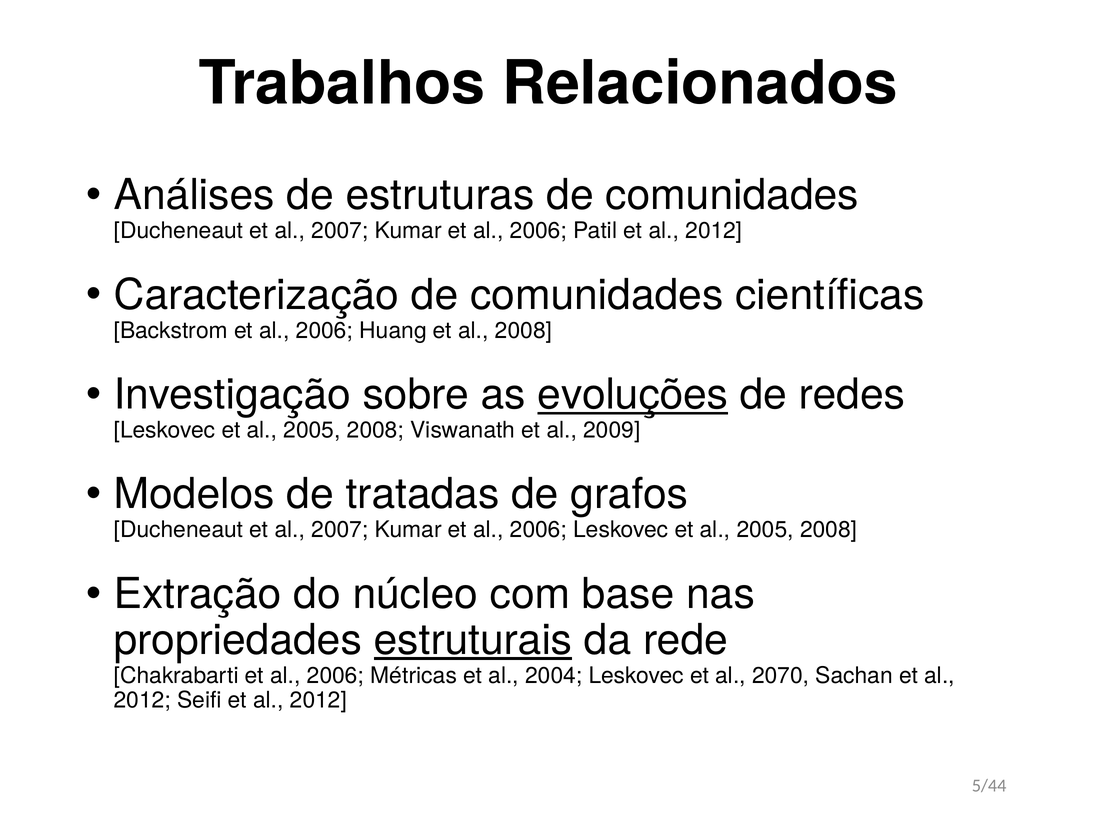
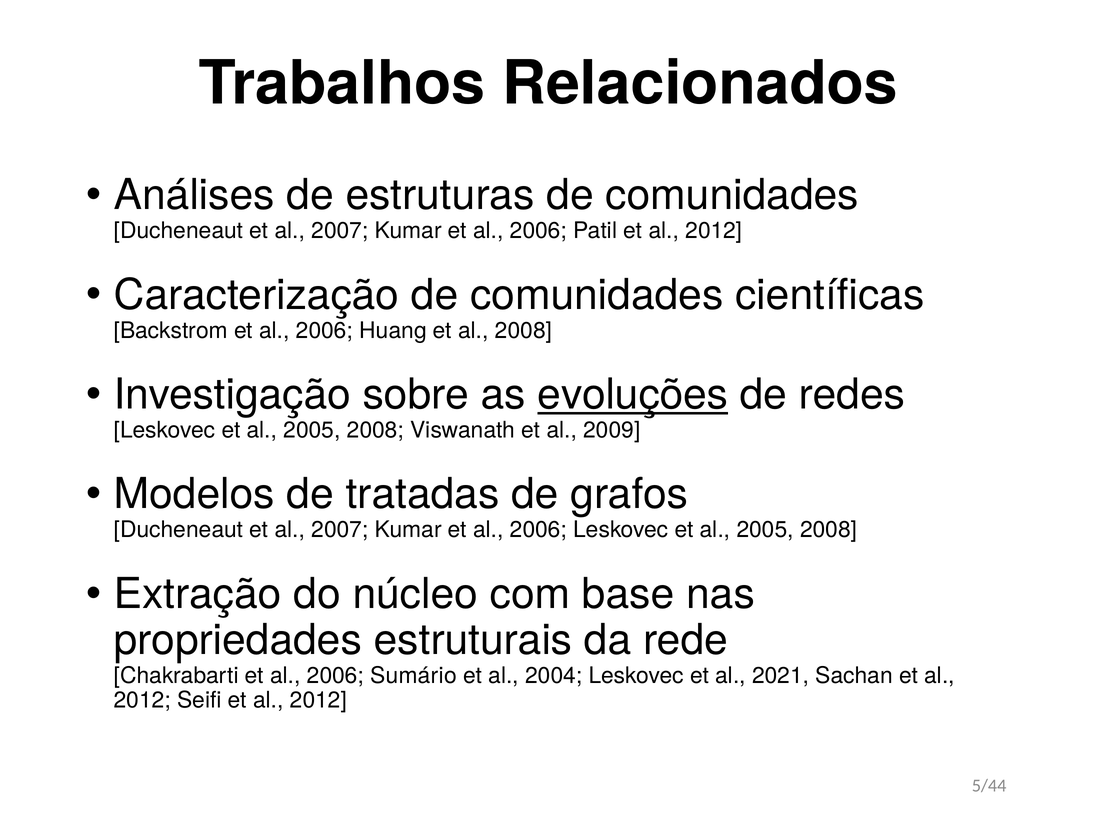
estruturais underline: present -> none
Métricas: Métricas -> Sumário
2070: 2070 -> 2021
